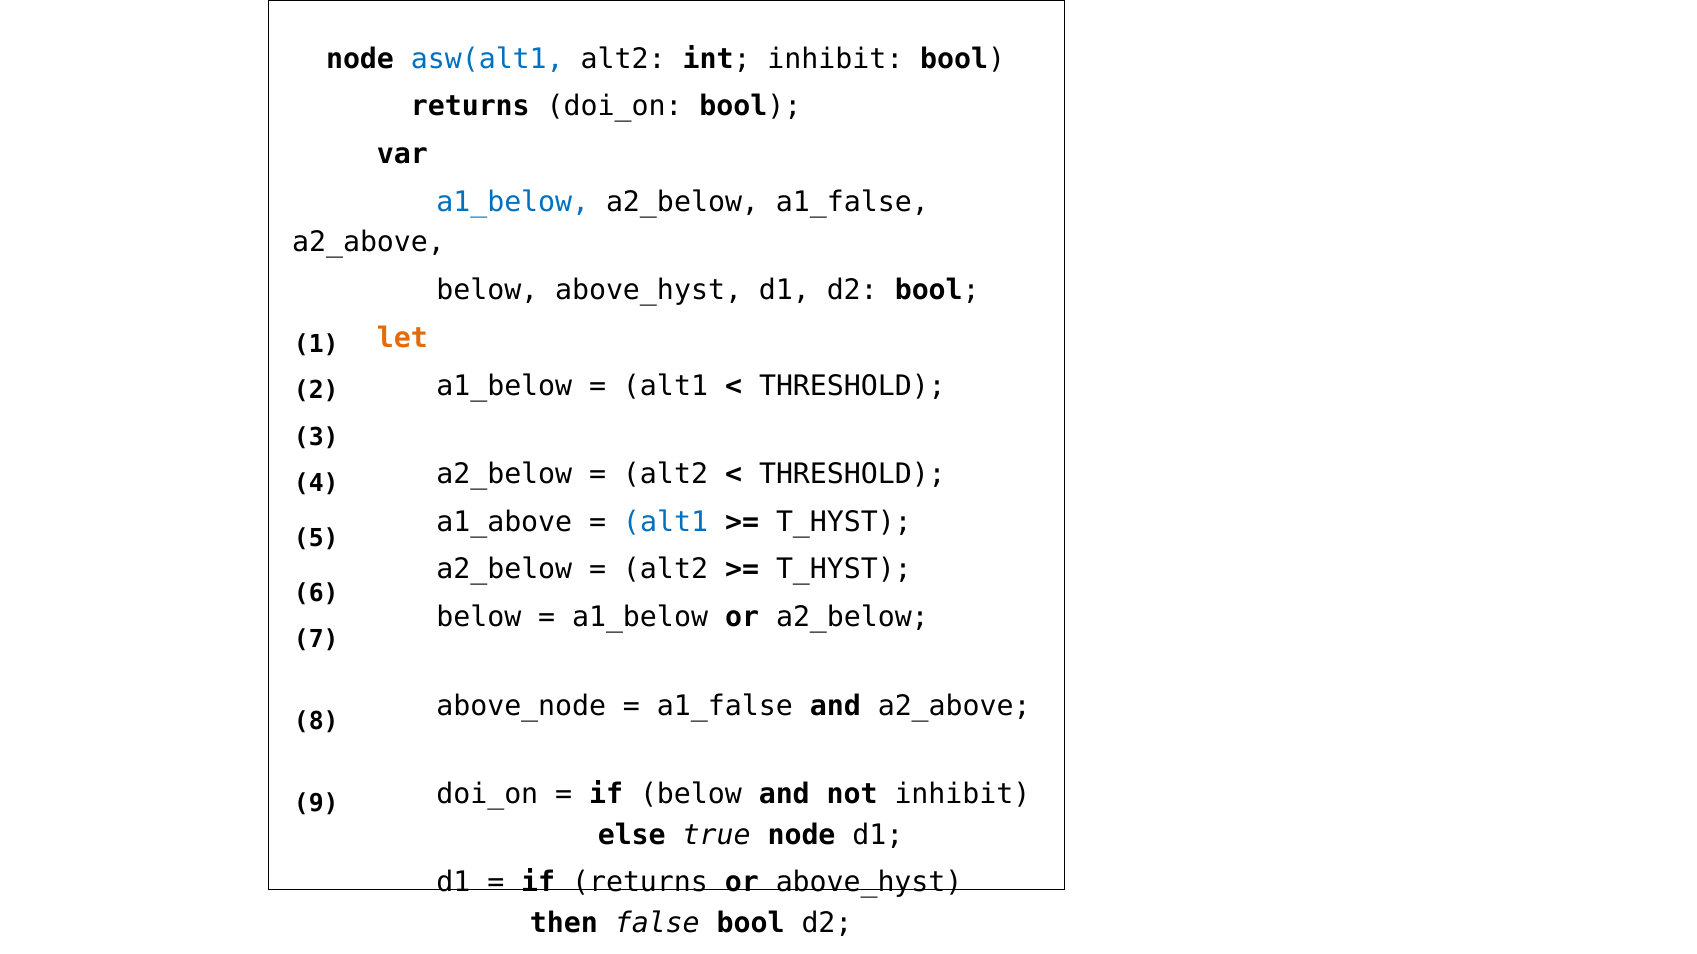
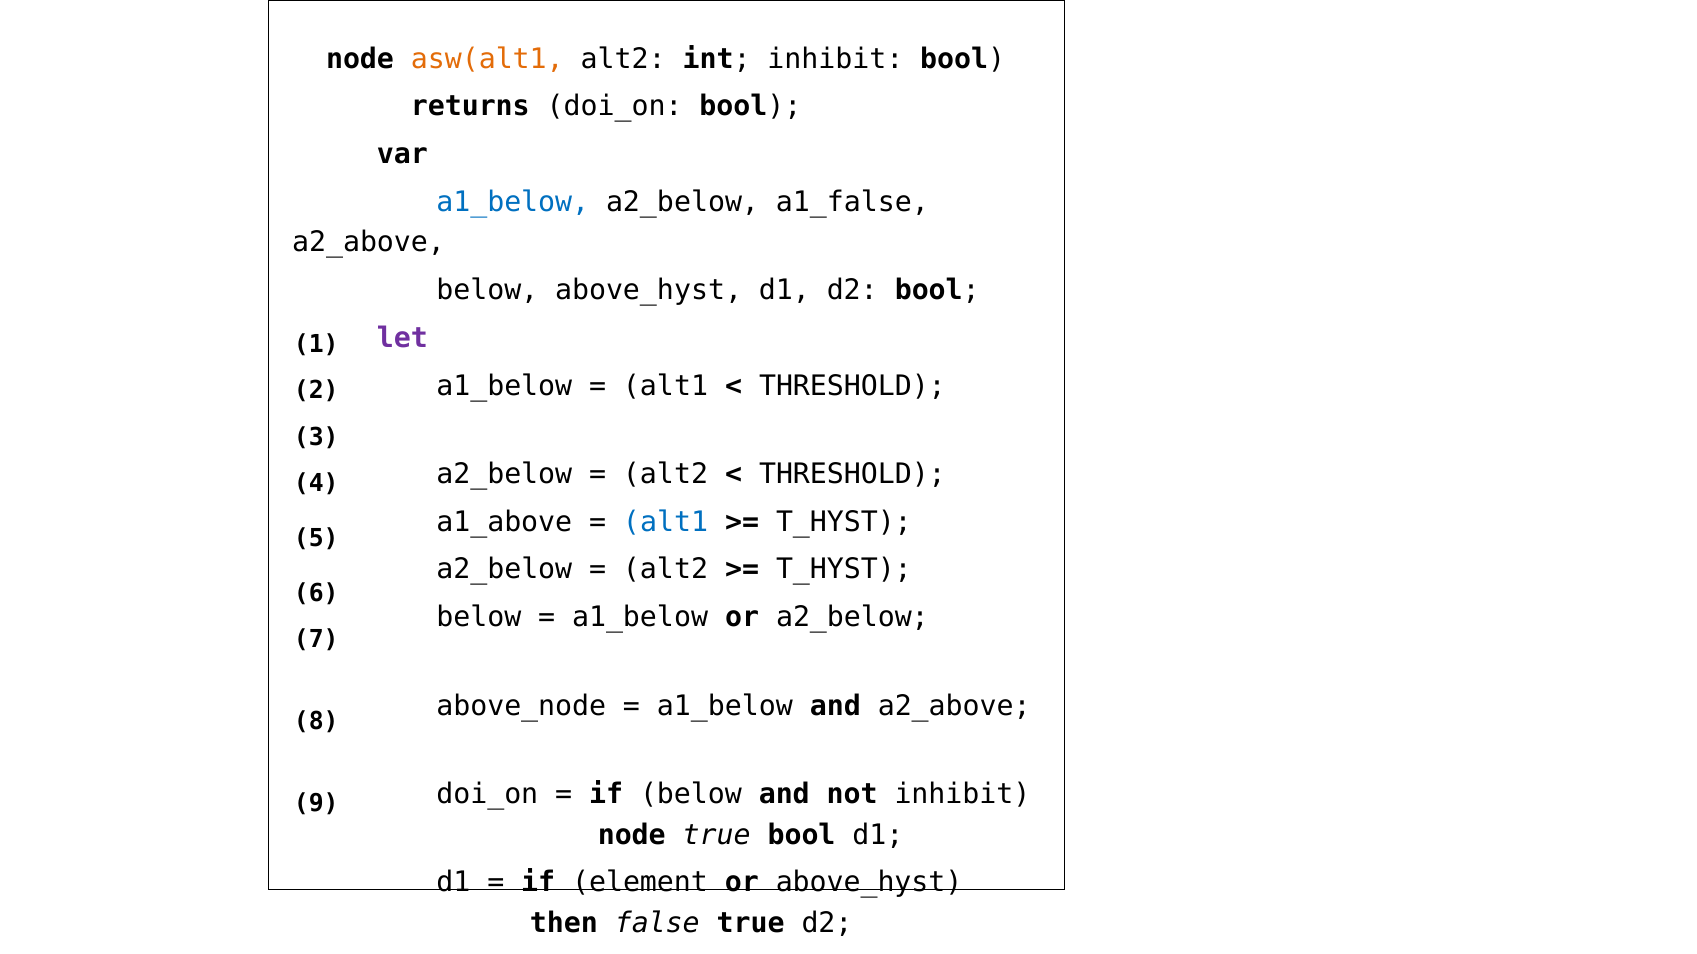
asw(alt1 colour: blue -> orange
let colour: orange -> purple
a1_false at (725, 706): a1_false -> a1_below
else at (632, 835): else -> node
true node: node -> bool
if returns: returns -> element
false bool: bool -> true
